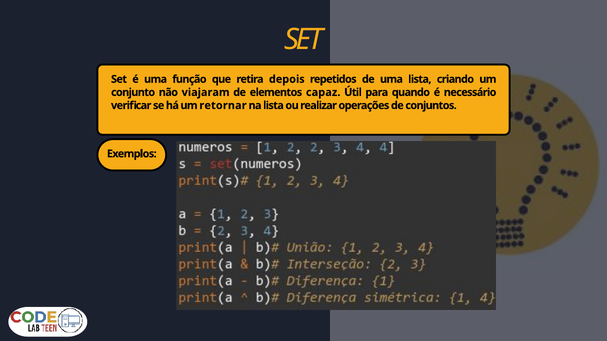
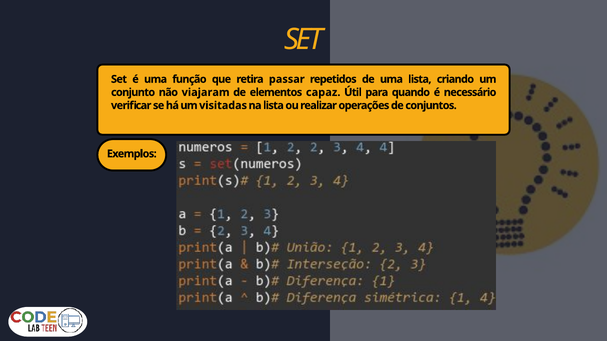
depois: depois -> passar
retornar: retornar -> visitadas
